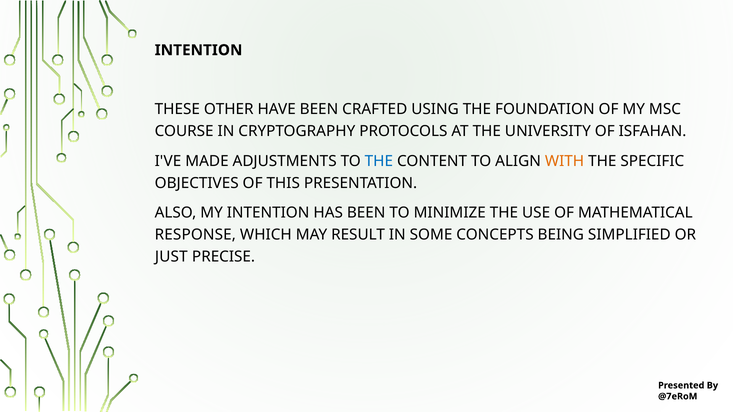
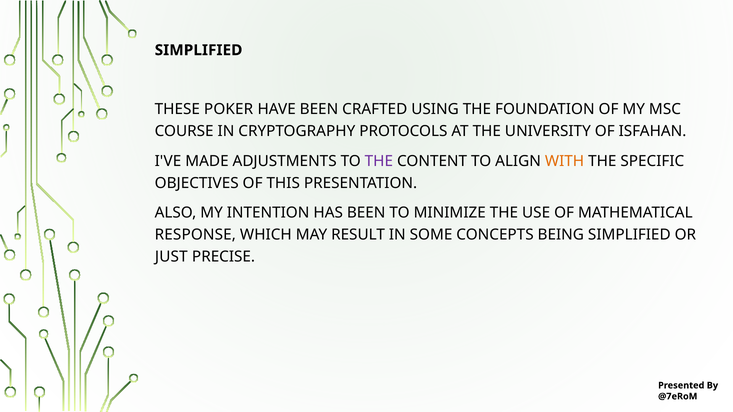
INTENTION at (199, 50): INTENTION -> SIMPLIFIED
OTHER: OTHER -> POKER
THE at (379, 161) colour: blue -> purple
